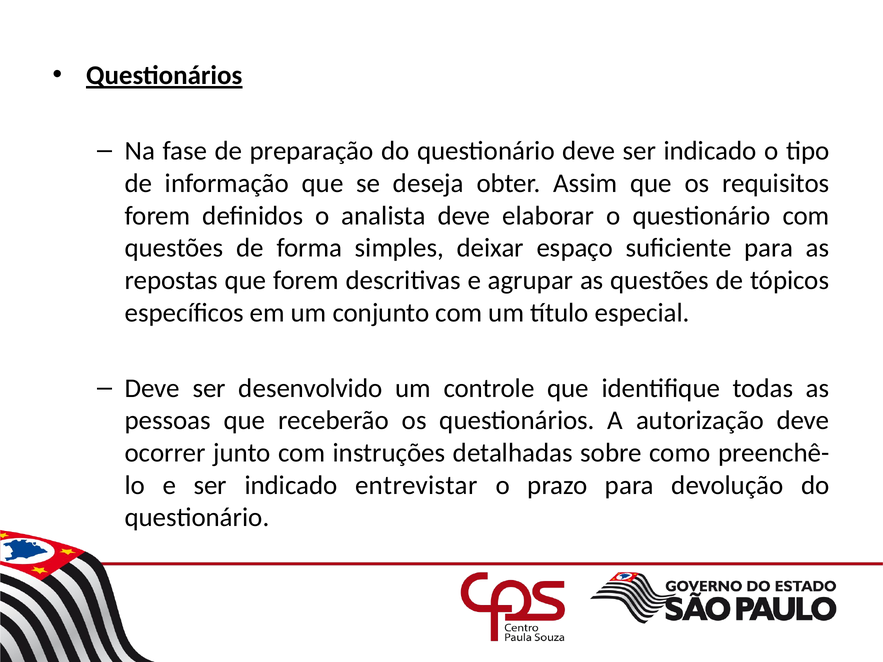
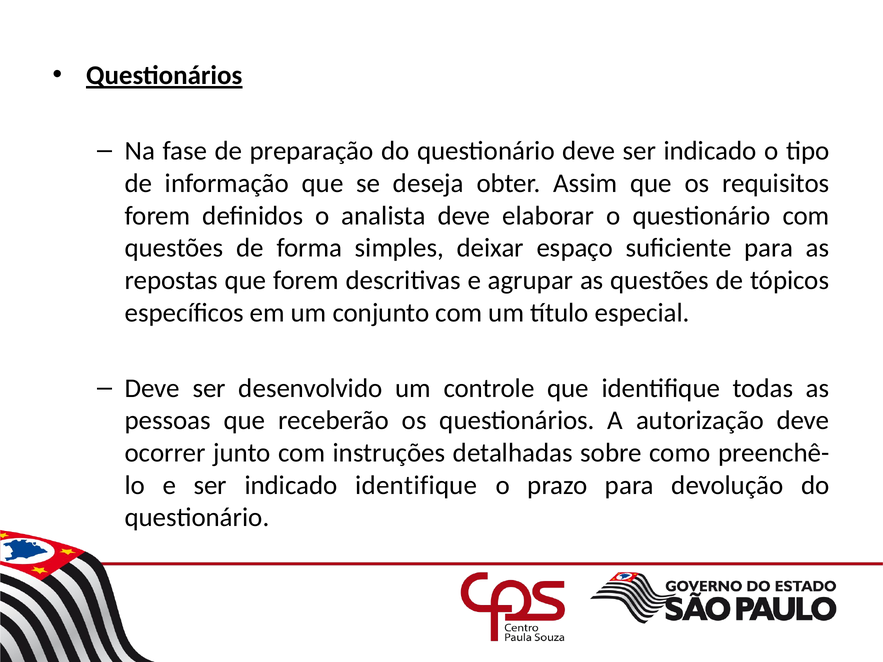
indicado entrevistar: entrevistar -> identifique
